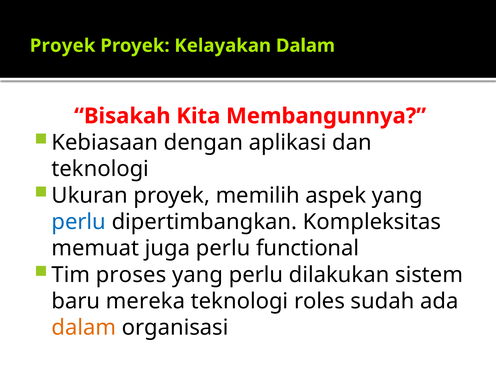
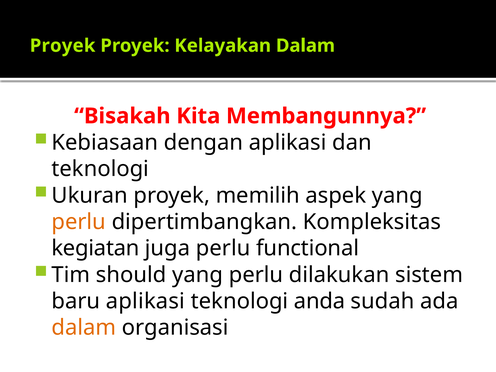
perlu at (79, 222) colour: blue -> orange
memuat: memuat -> kegiatan
proses: proses -> should
baru mereka: mereka -> aplikasi
roles: roles -> anda
